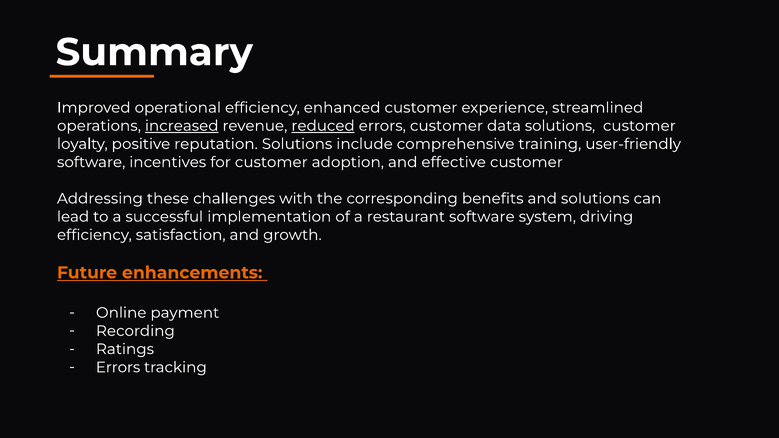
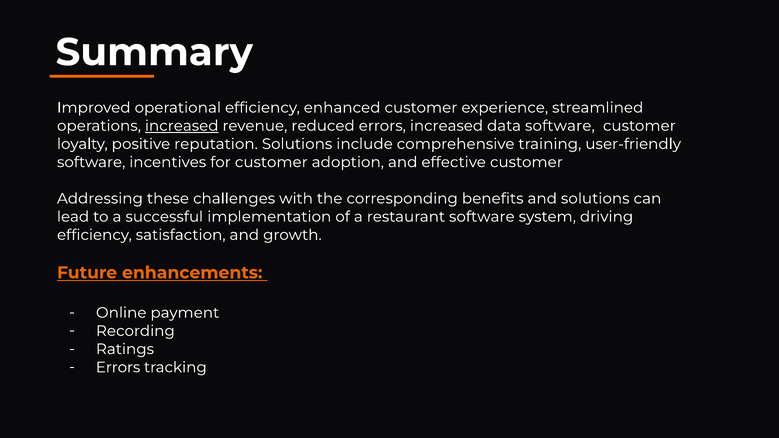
reduced underline: present -> none
errors customer: customer -> increased
data solutions: solutions -> software
